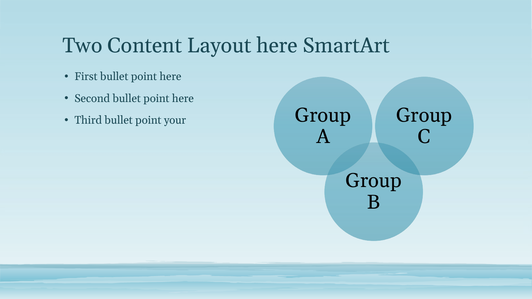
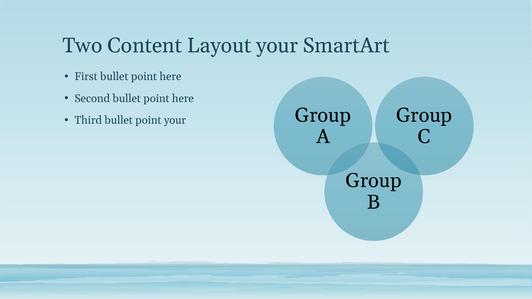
Layout here: here -> your
